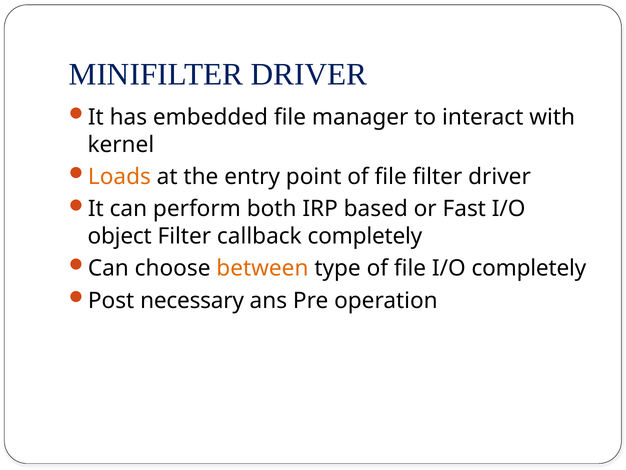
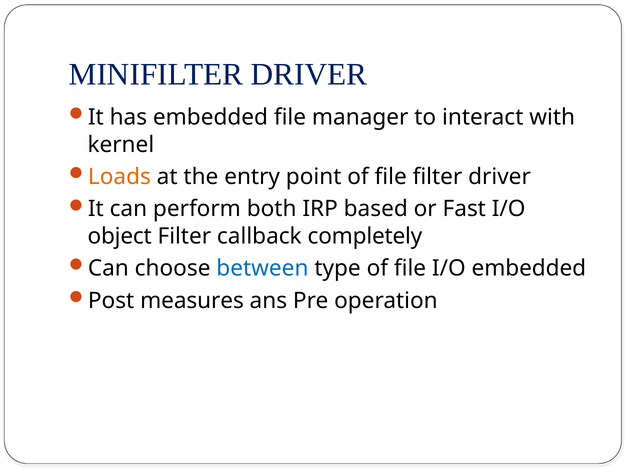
between colour: orange -> blue
I/O completely: completely -> embedded
necessary: necessary -> measures
